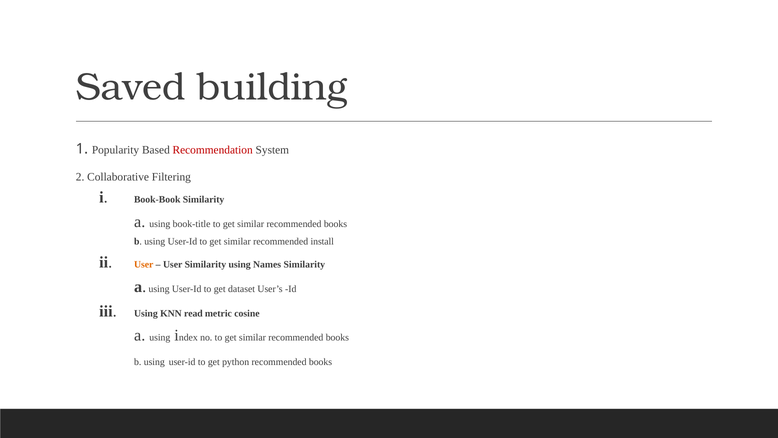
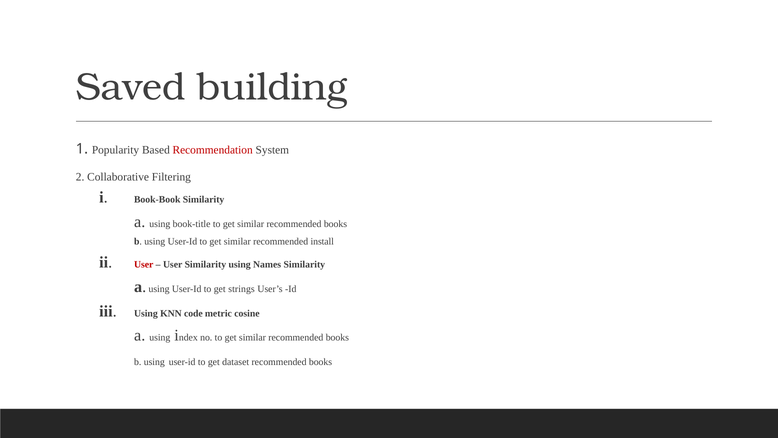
User at (144, 264) colour: orange -> red
dataset: dataset -> strings
read: read -> code
python: python -> dataset
